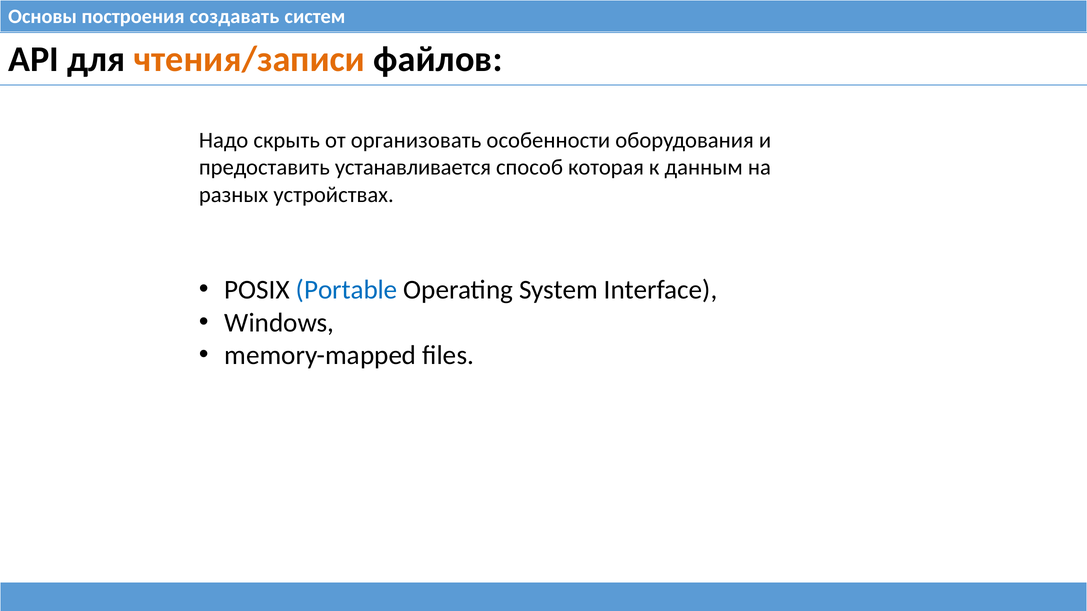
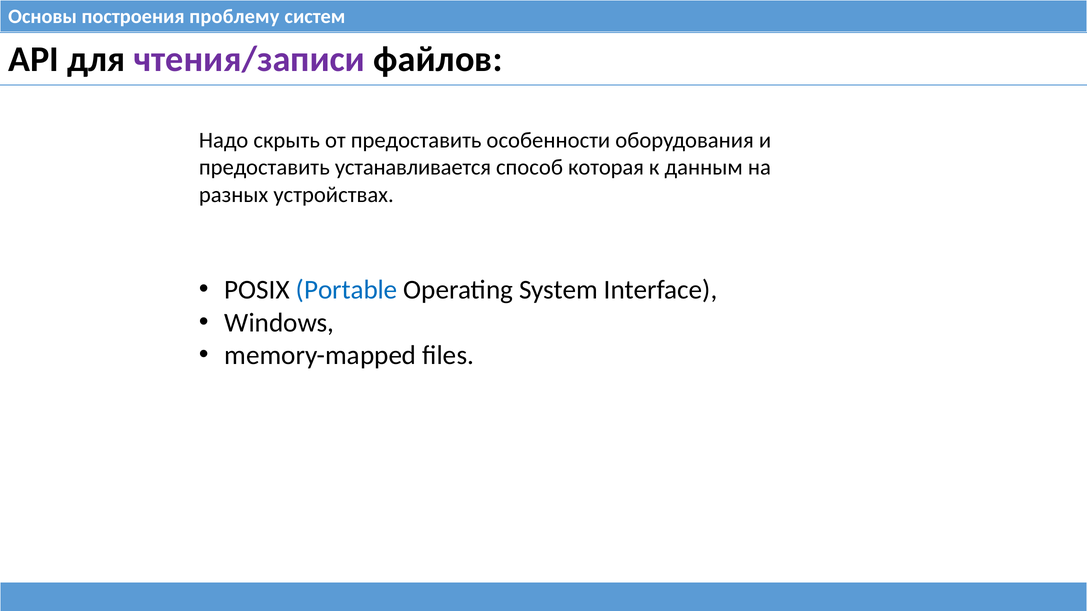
создавать: создавать -> проблему
чтения/записи colour: orange -> purple
от организовать: организовать -> предоставить
